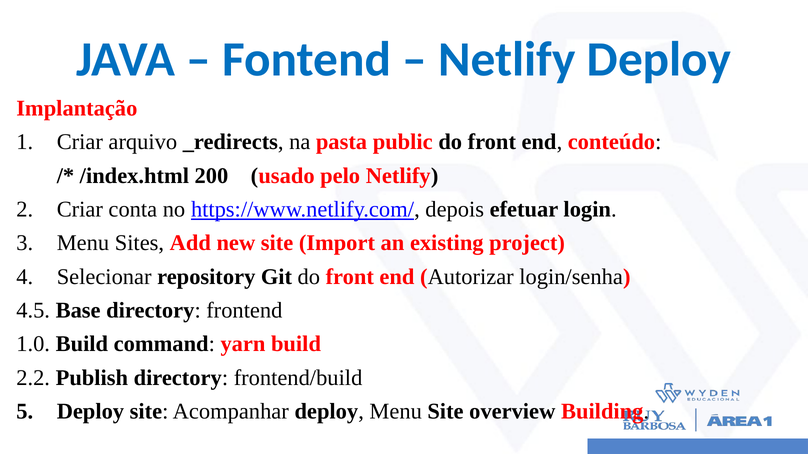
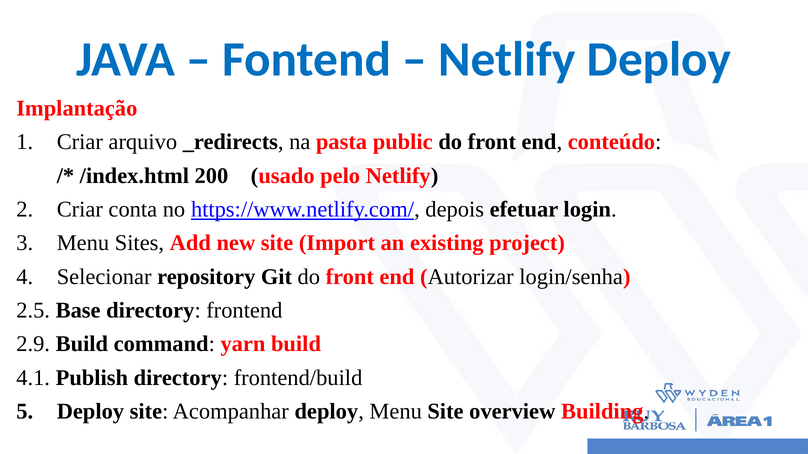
4.5: 4.5 -> 2.5
1.0: 1.0 -> 2.9
2.2: 2.2 -> 4.1
